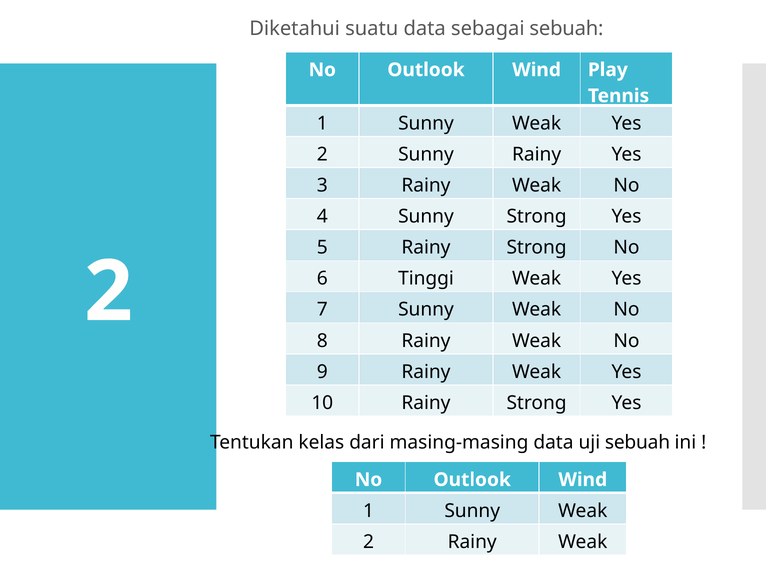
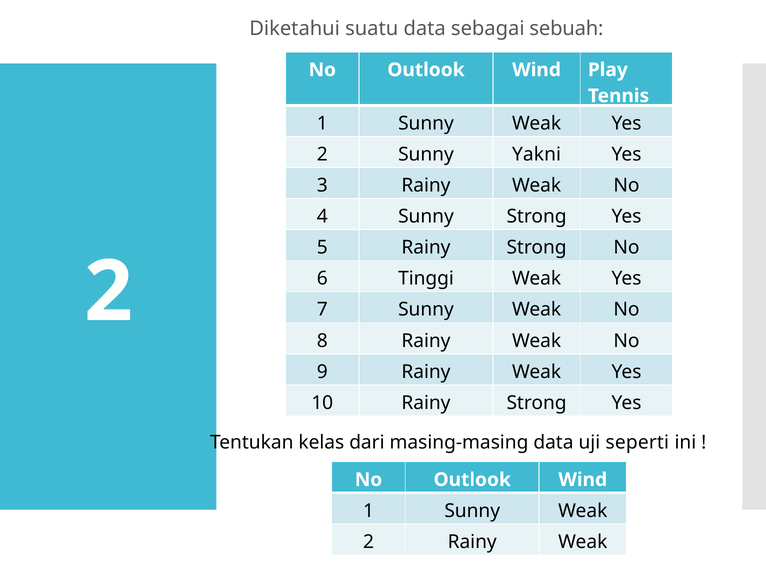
Sunny Rainy: Rainy -> Yakni
uji sebuah: sebuah -> seperti
